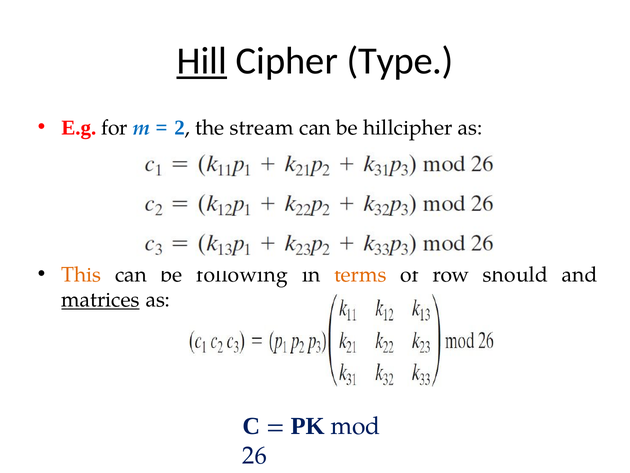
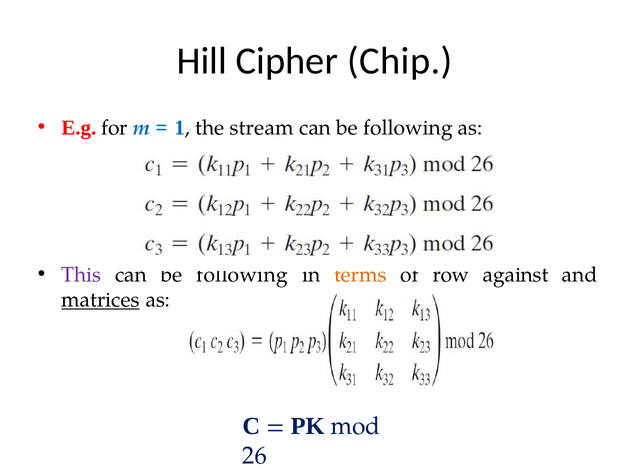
Hill underline: present -> none
Type: Type -> Chip
2: 2 -> 1
hillcipher at (408, 127): hillcipher -> following
This colour: orange -> purple
should: should -> against
